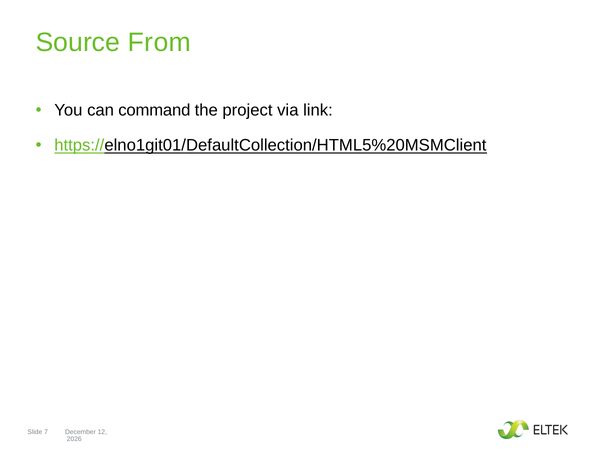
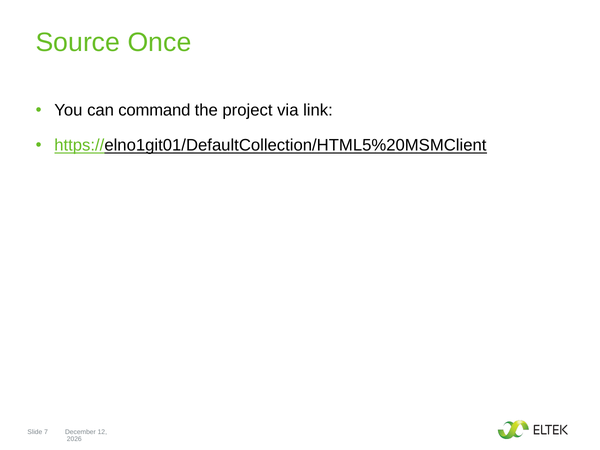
From: From -> Once
